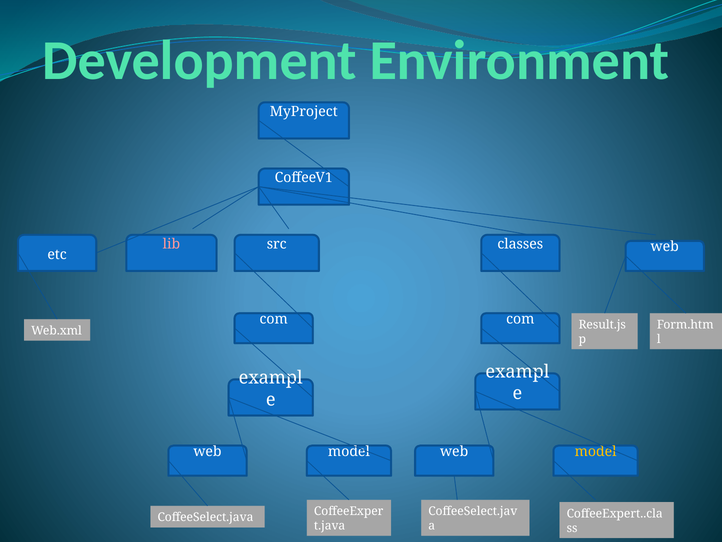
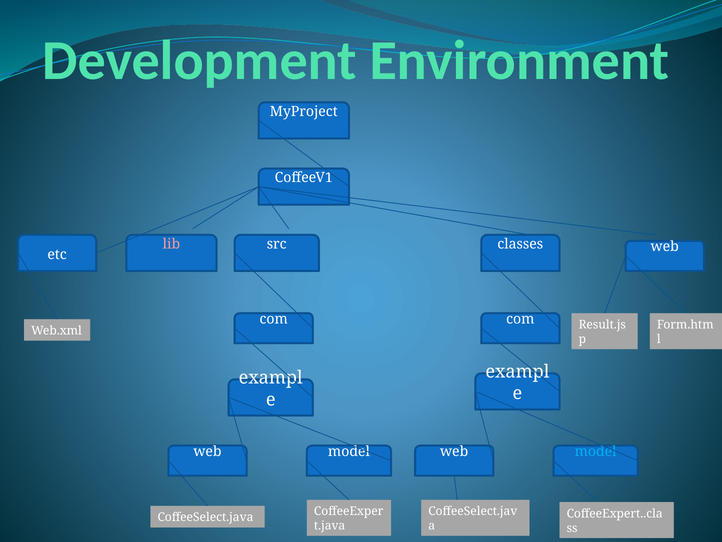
model at (596, 451) colour: yellow -> light blue
